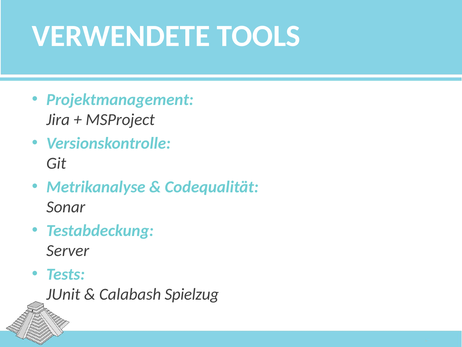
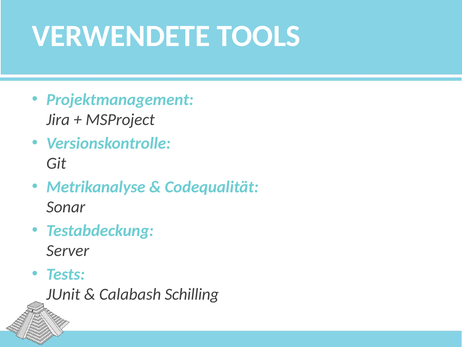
Spielzug: Spielzug -> Schilling
